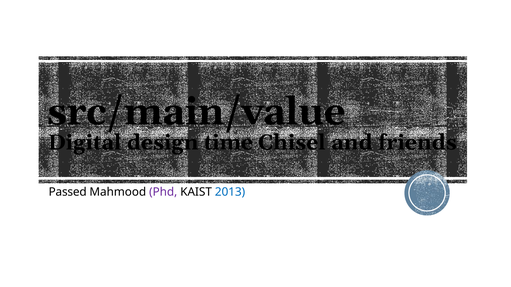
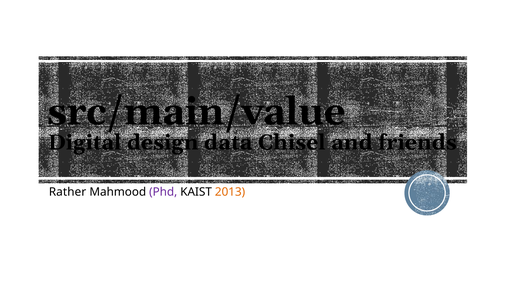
time: time -> data
Passed: Passed -> Rather
2013 colour: blue -> orange
